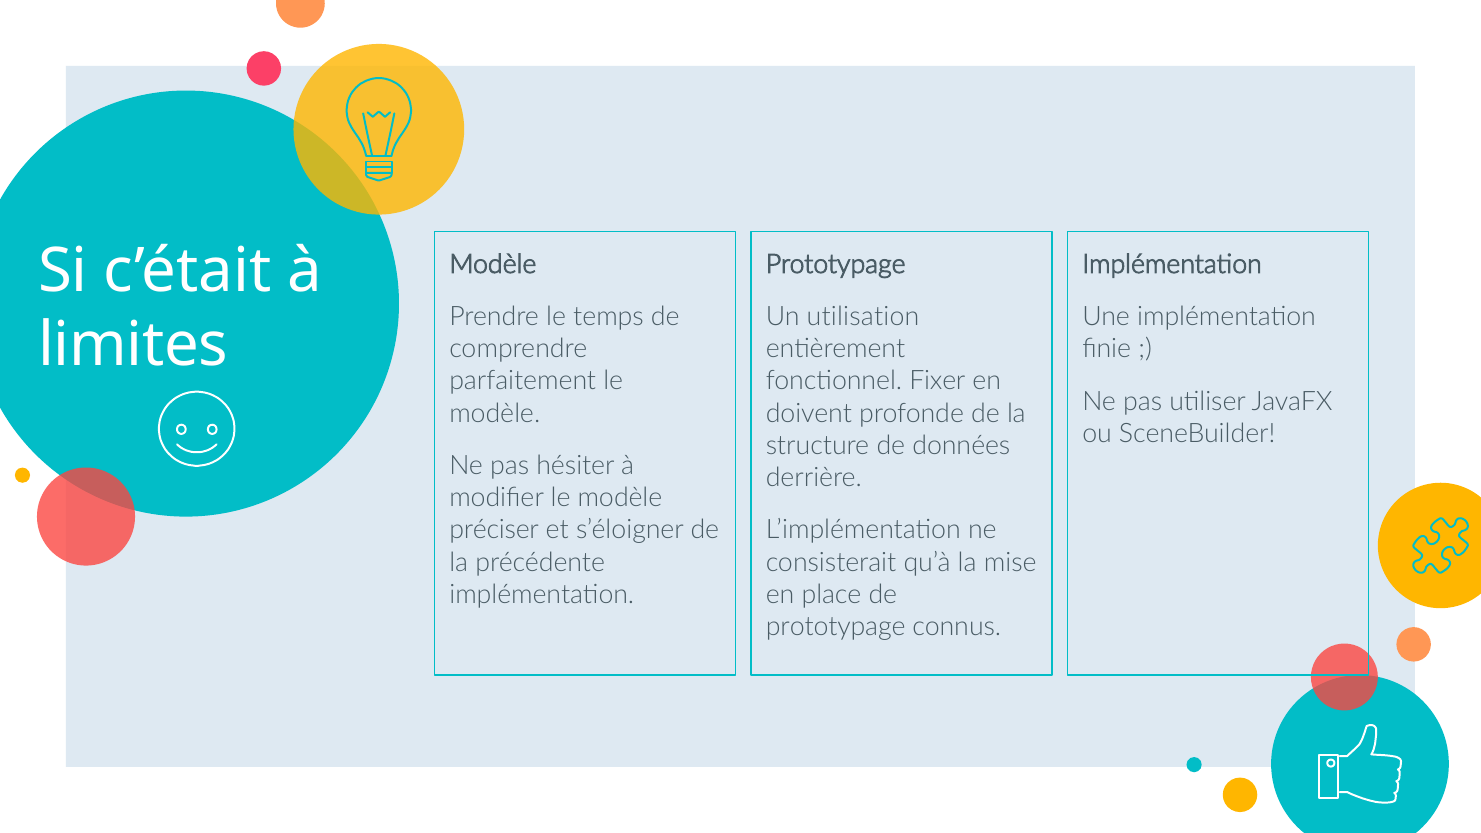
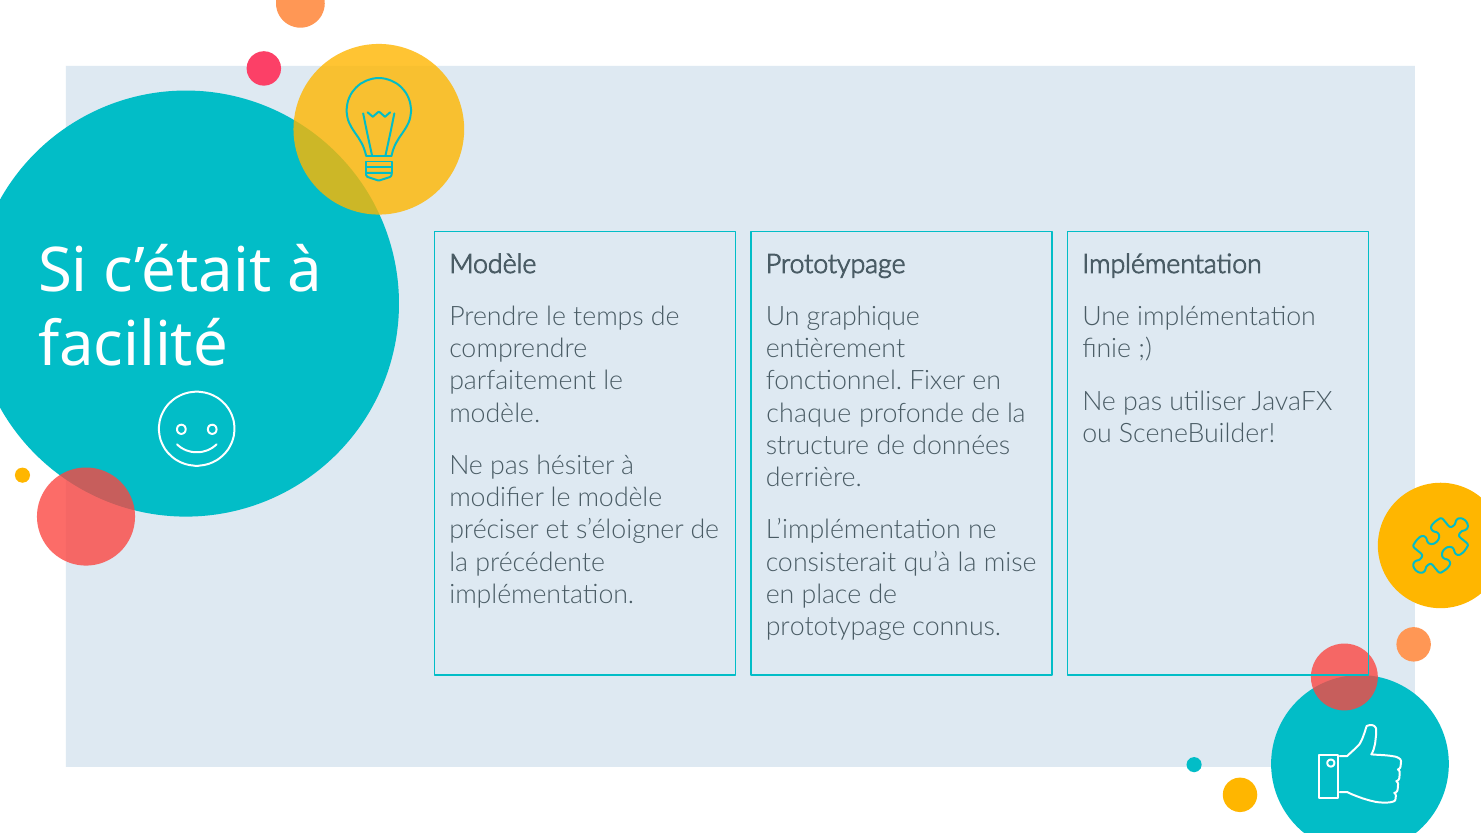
utilisation: utilisation -> graphique
limites: limites -> facilité
doivent: doivent -> chaque
